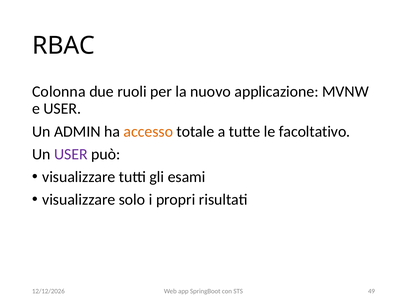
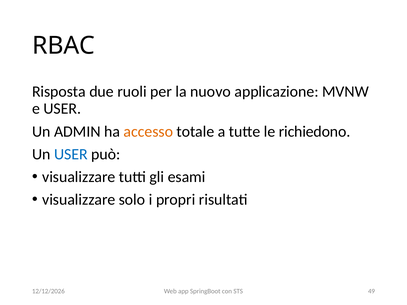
Colonna: Colonna -> Risposta
facoltativo: facoltativo -> richiedono
USER at (71, 154) colour: purple -> blue
